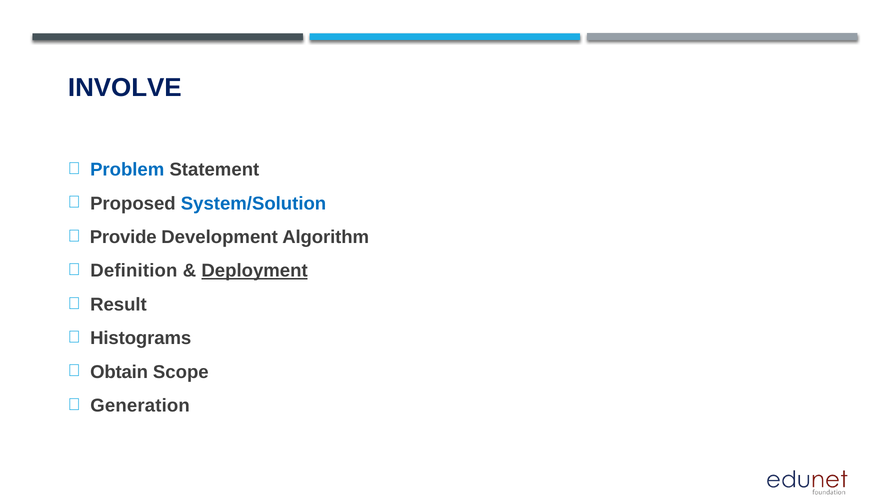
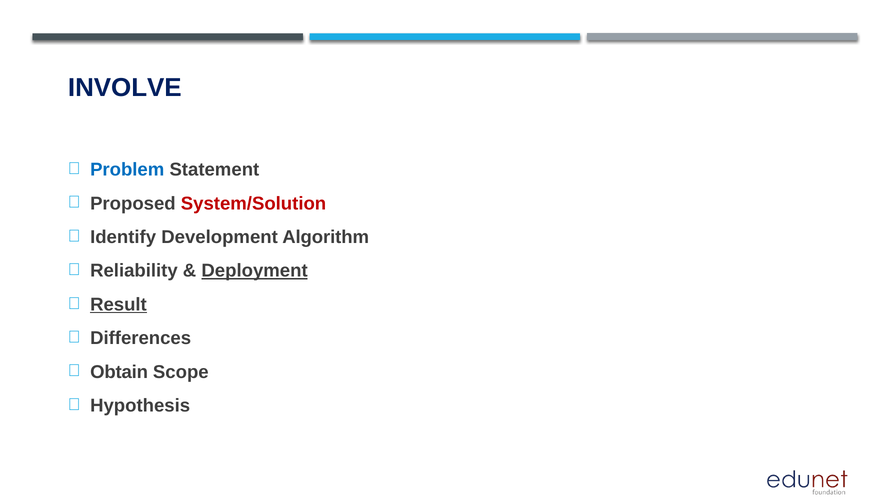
System/Solution colour: blue -> red
Provide: Provide -> Identify
Definition: Definition -> Reliability
Result underline: none -> present
Histograms: Histograms -> Differences
Generation: Generation -> Hypothesis
